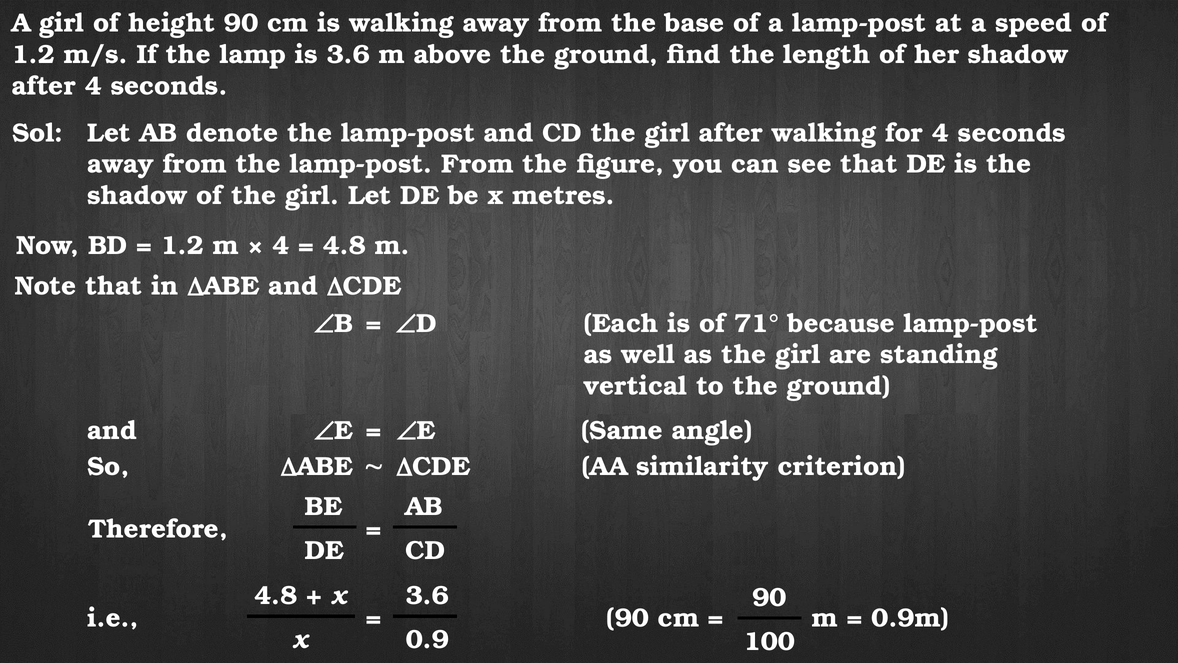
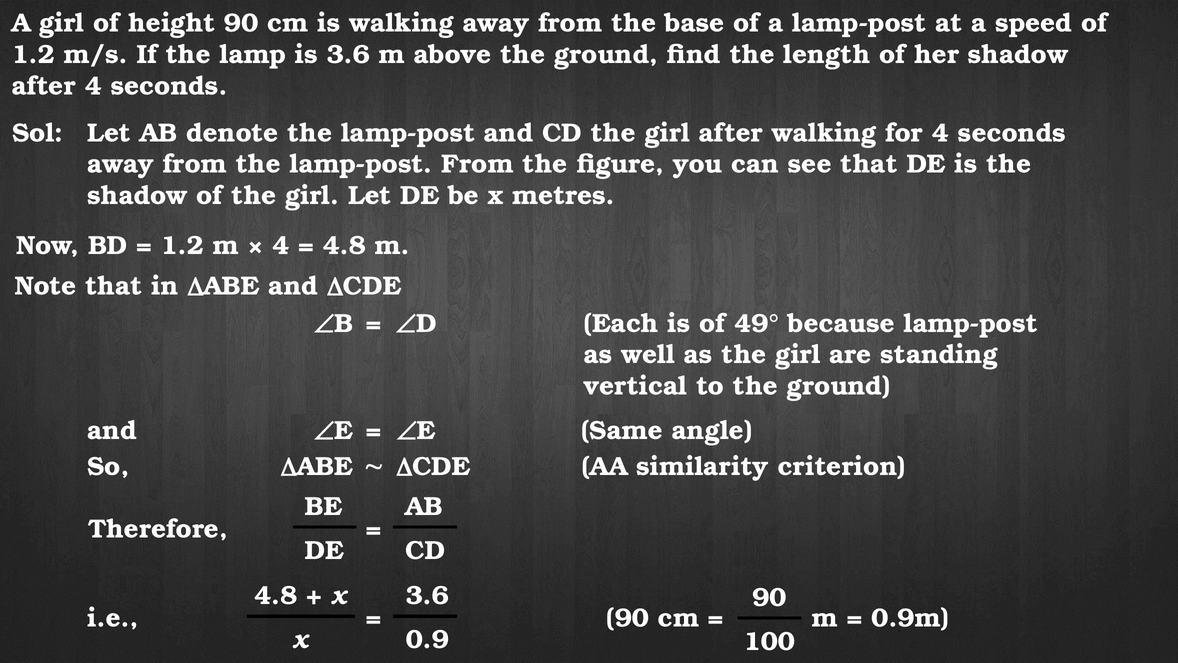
71°: 71° -> 49°
